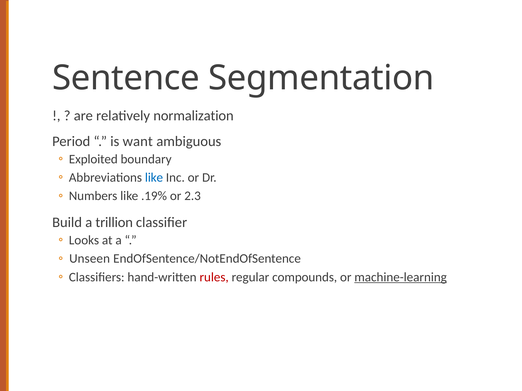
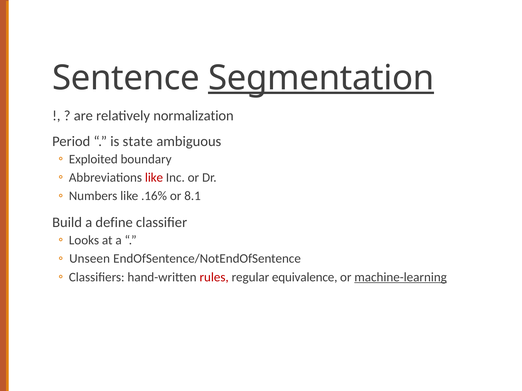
Segmentation underline: none -> present
want: want -> state
like at (154, 178) colour: blue -> red
.19%: .19% -> .16%
2.3: 2.3 -> 8.1
trillion: trillion -> define
compounds: compounds -> equivalence
